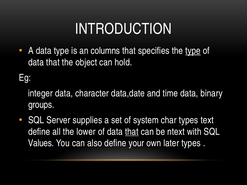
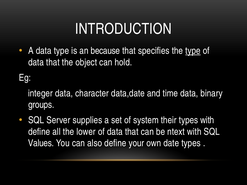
columns: columns -> because
char: char -> their
types text: text -> with
that at (132, 132) underline: present -> none
later: later -> date
